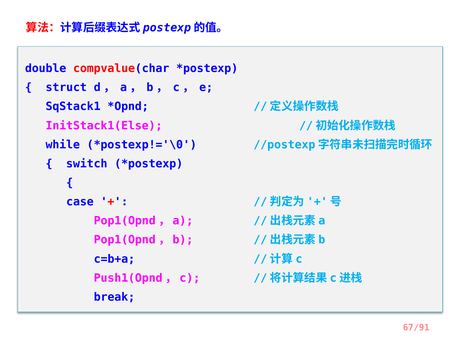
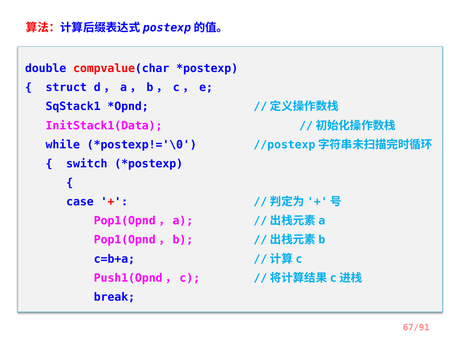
InitStack1(Else: InitStack1(Else -> InitStack1(Data
